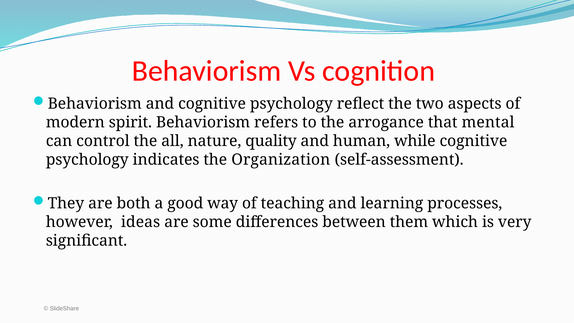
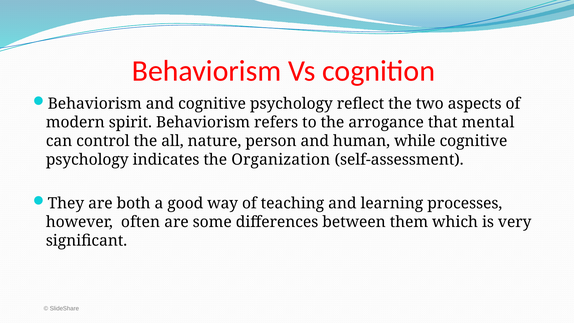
quality: quality -> person
ideas: ideas -> often
